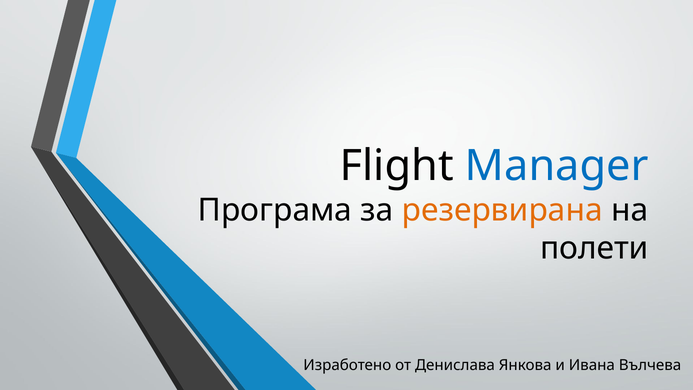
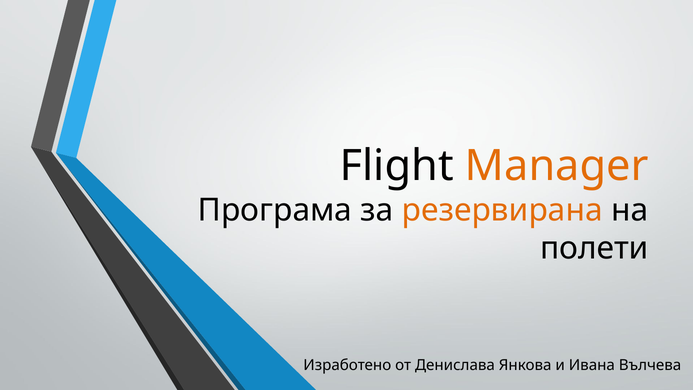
Manager colour: blue -> orange
